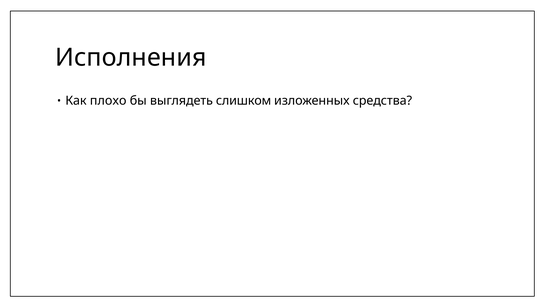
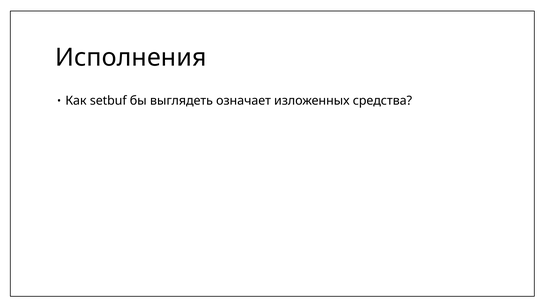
плохо: плохо -> setbuf
слишком: слишком -> означает
